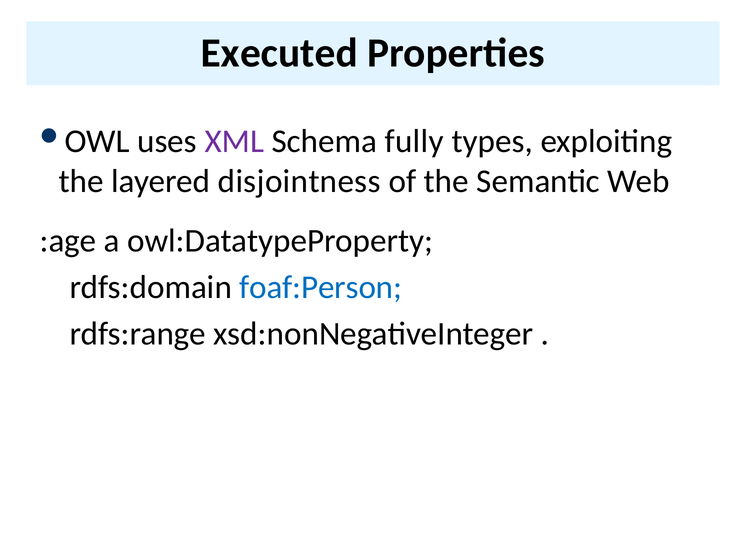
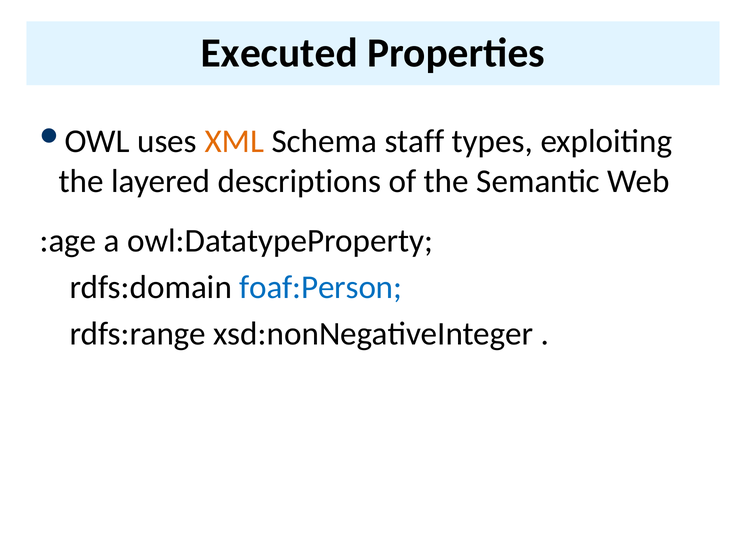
XML colour: purple -> orange
fully: fully -> staff
disjointness: disjointness -> descriptions
